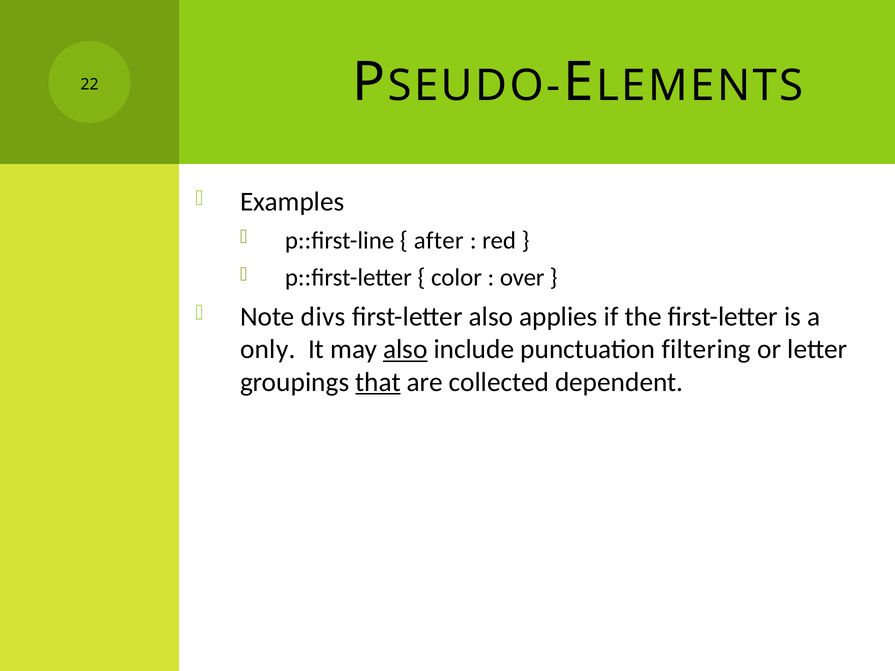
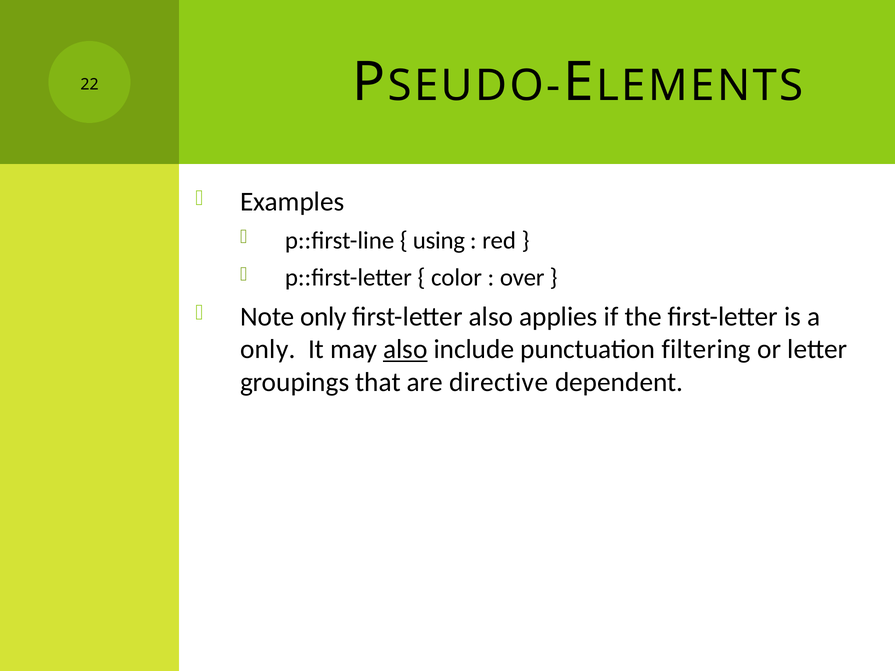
after: after -> using
Note divs: divs -> only
that underline: present -> none
collected: collected -> directive
